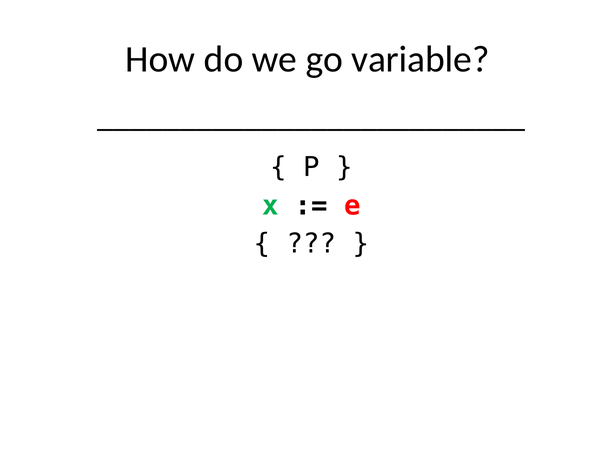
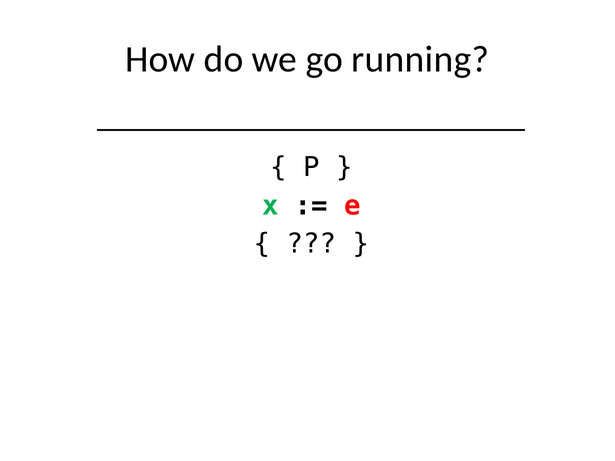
variable: variable -> running
